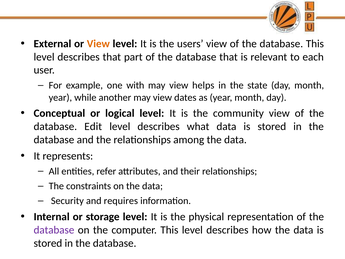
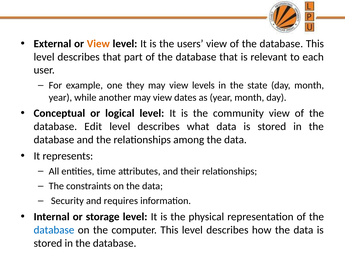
with: with -> they
helps: helps -> levels
refer: refer -> time
database at (54, 230) colour: purple -> blue
